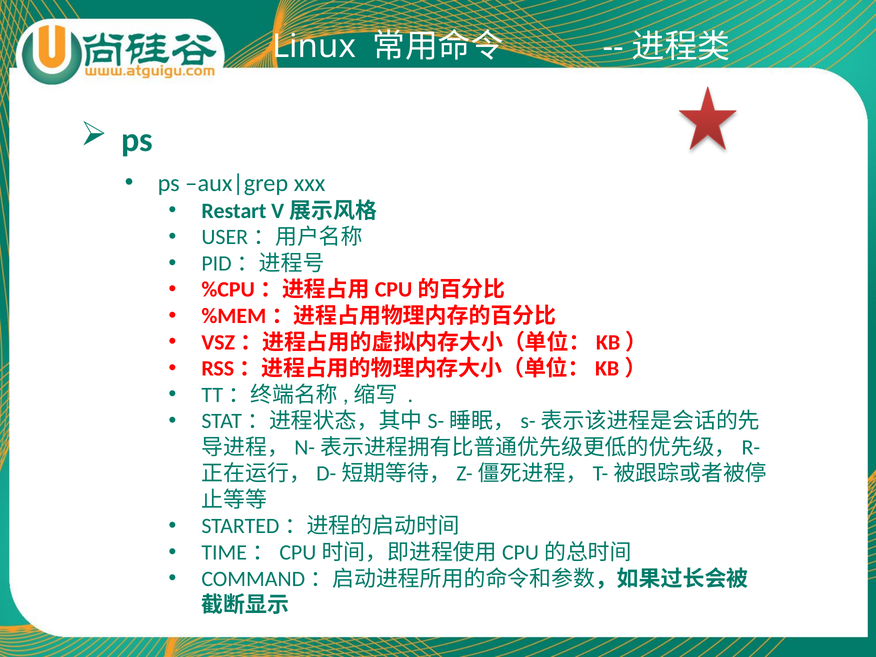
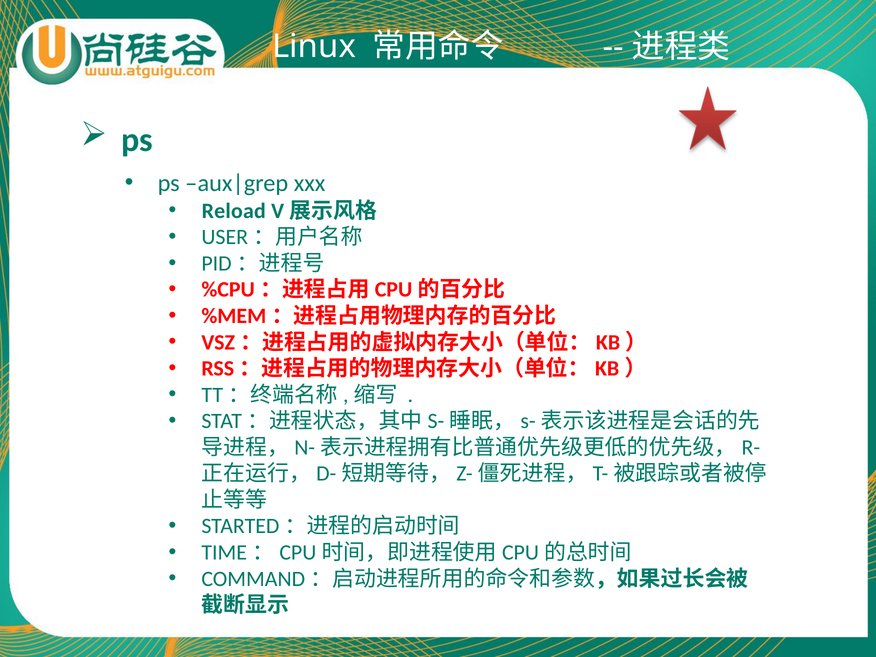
Restart: Restart -> Reload
